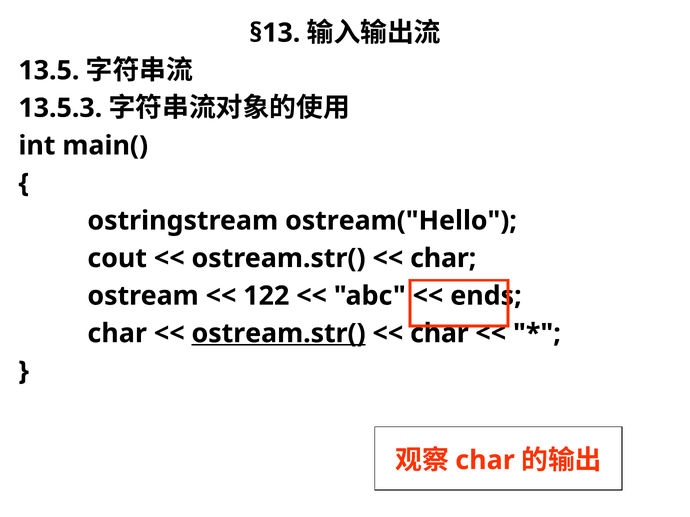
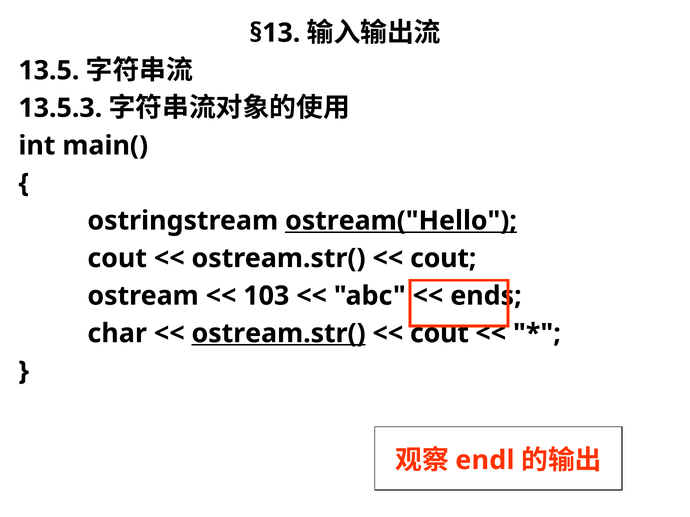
ostream("Hello underline: none -> present
char at (443, 259): char -> cout
122: 122 -> 103
char at (439, 334): char -> cout
char at (485, 461): char -> endl
